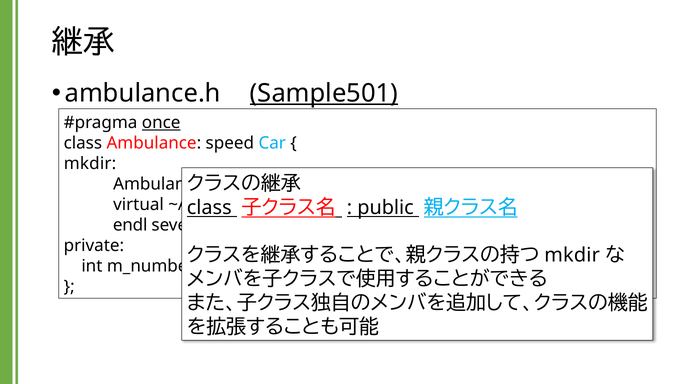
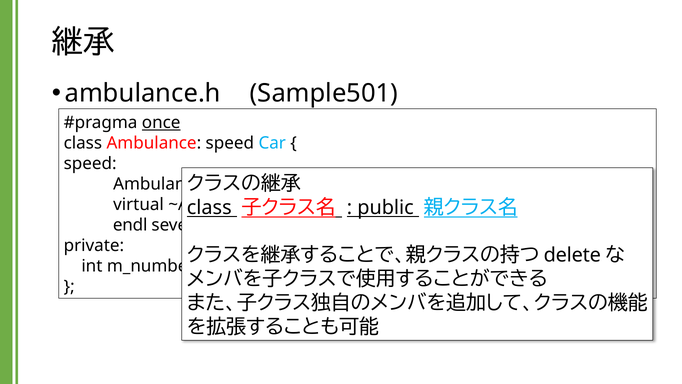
Sample501 underline: present -> none
mkdir at (90, 164): mkdir -> speed
mkdir at (572, 255): mkdir -> delete
